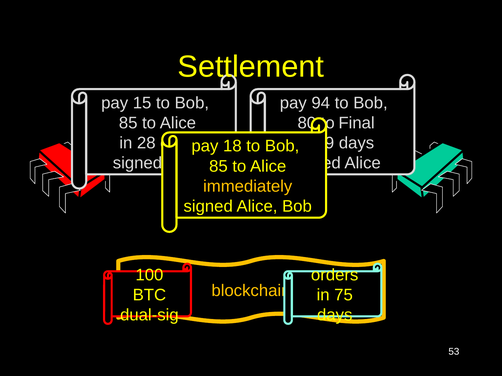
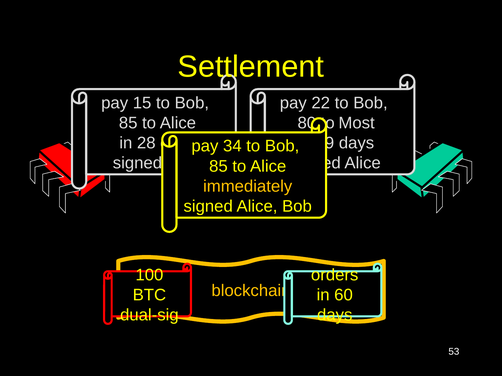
94: 94 -> 22
Final: Final -> Most
18: 18 -> 34
75: 75 -> 60
